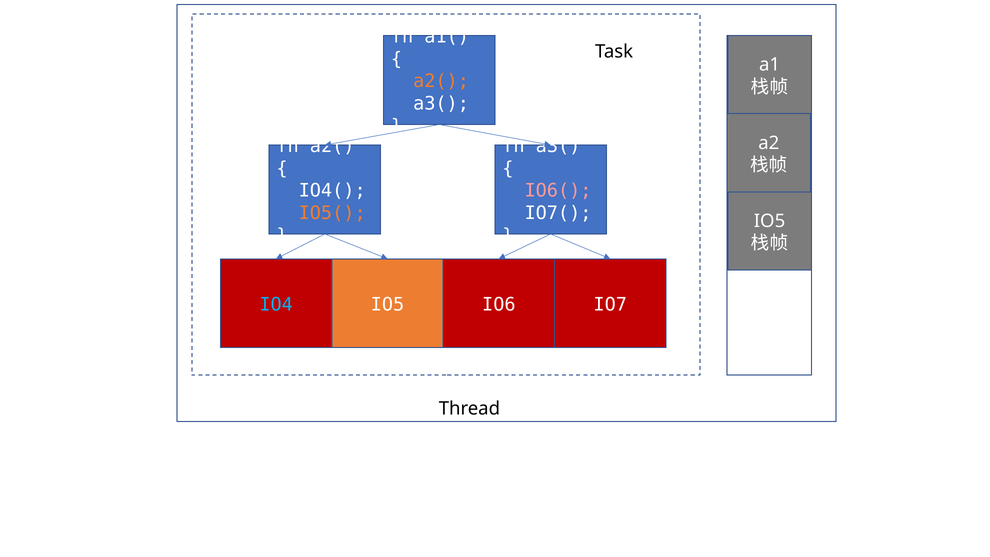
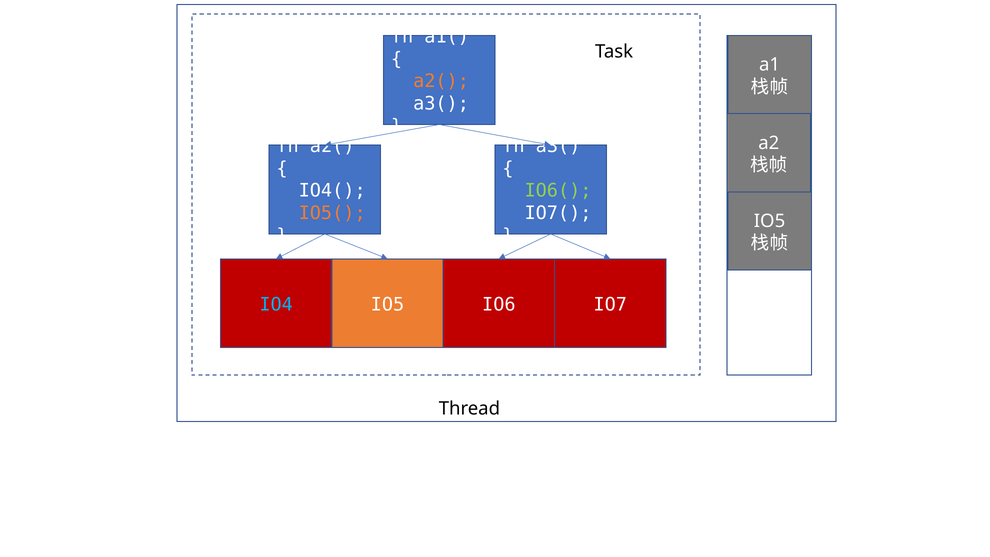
IO6( colour: pink -> light green
